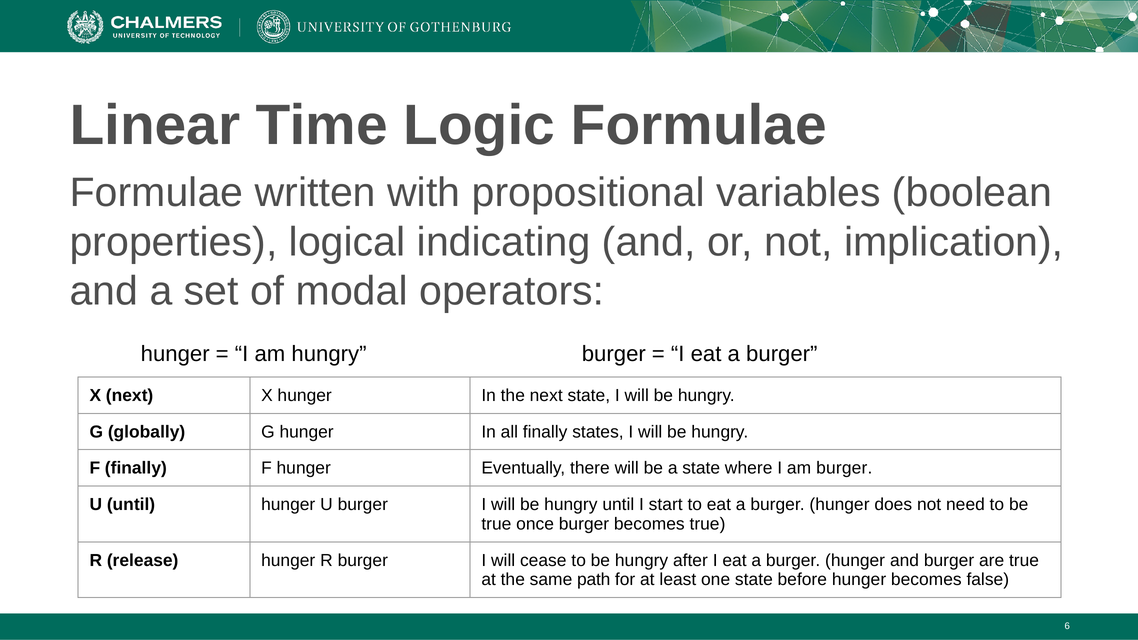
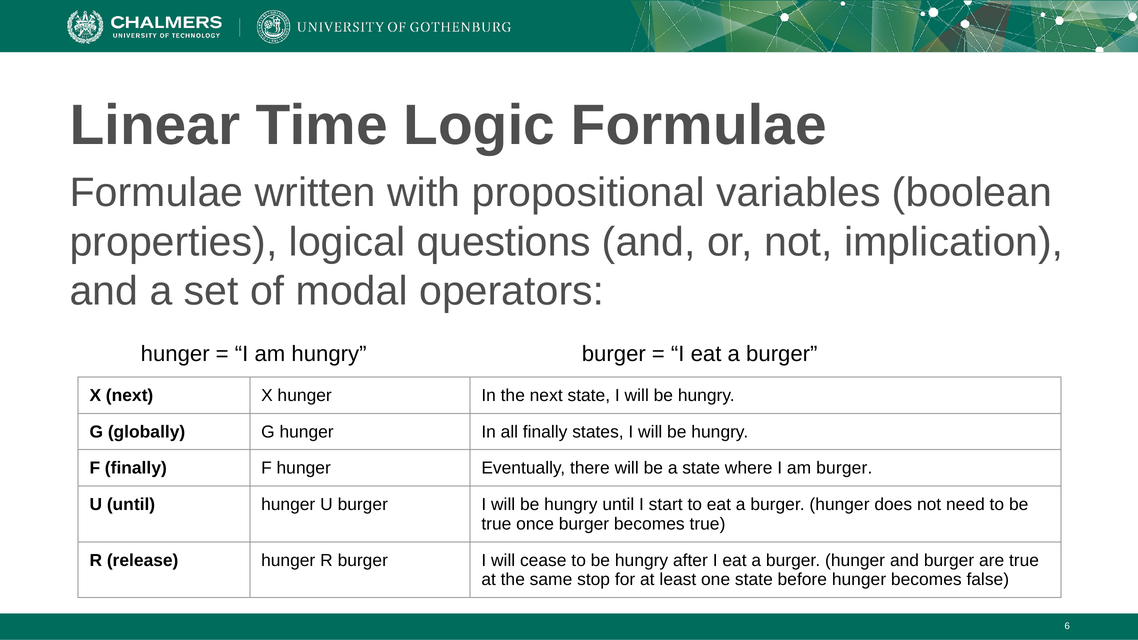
indicating: indicating -> questions
path: path -> stop
